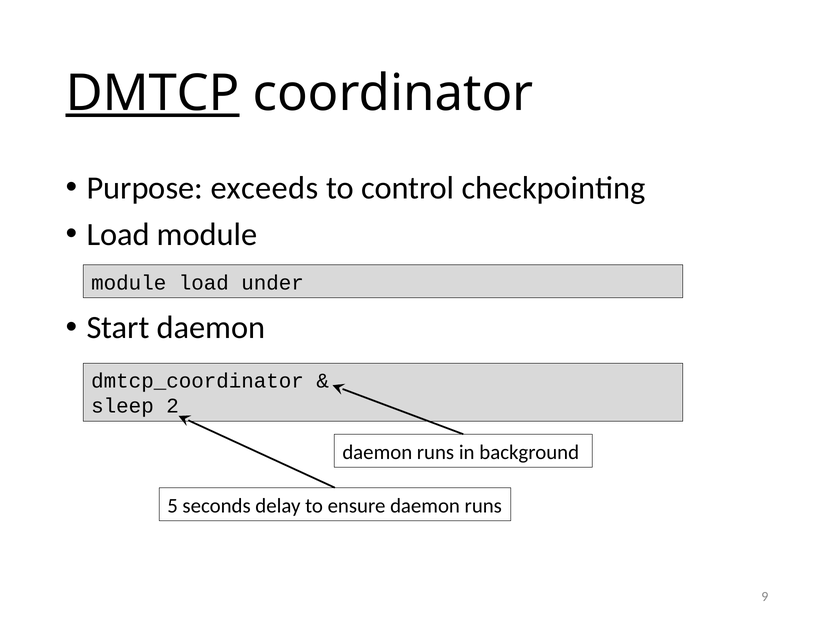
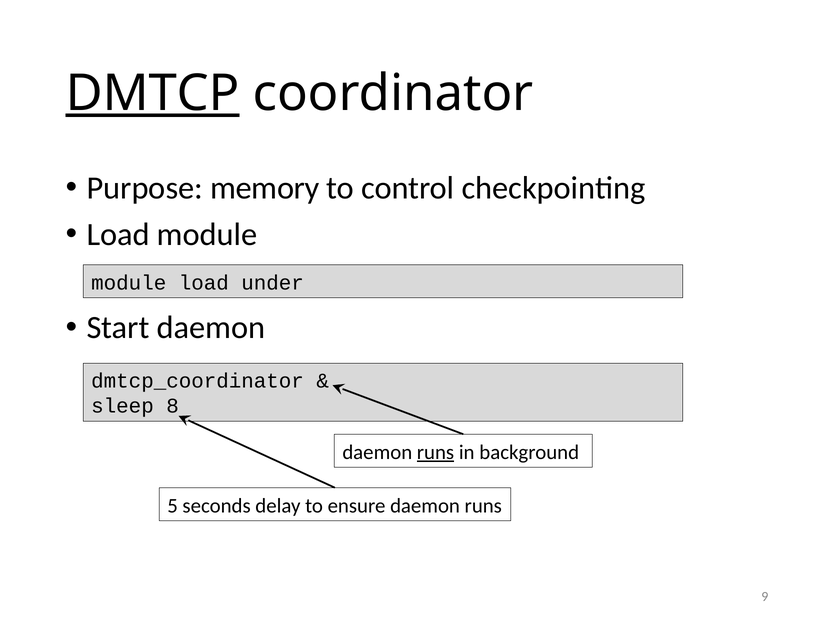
exceeds: exceeds -> memory
2: 2 -> 8
runs at (435, 453) underline: none -> present
